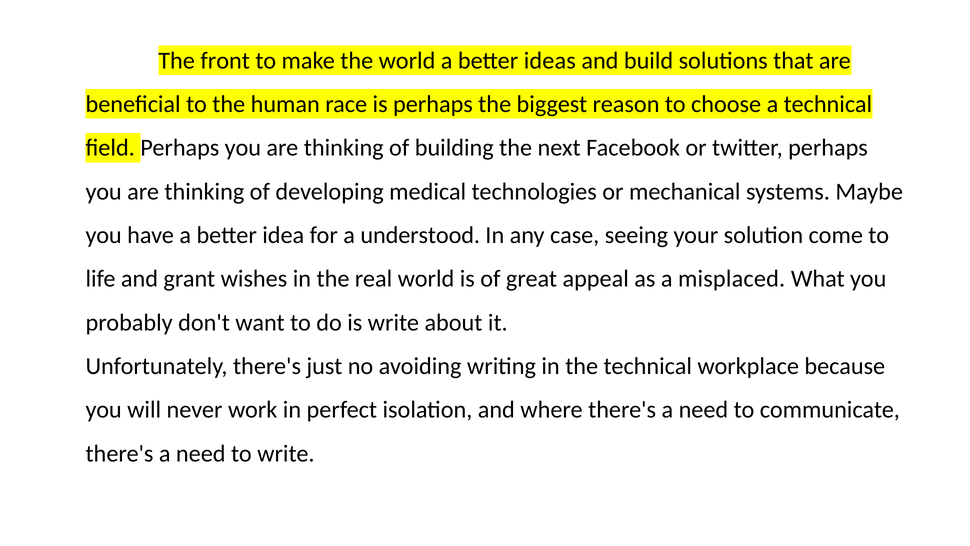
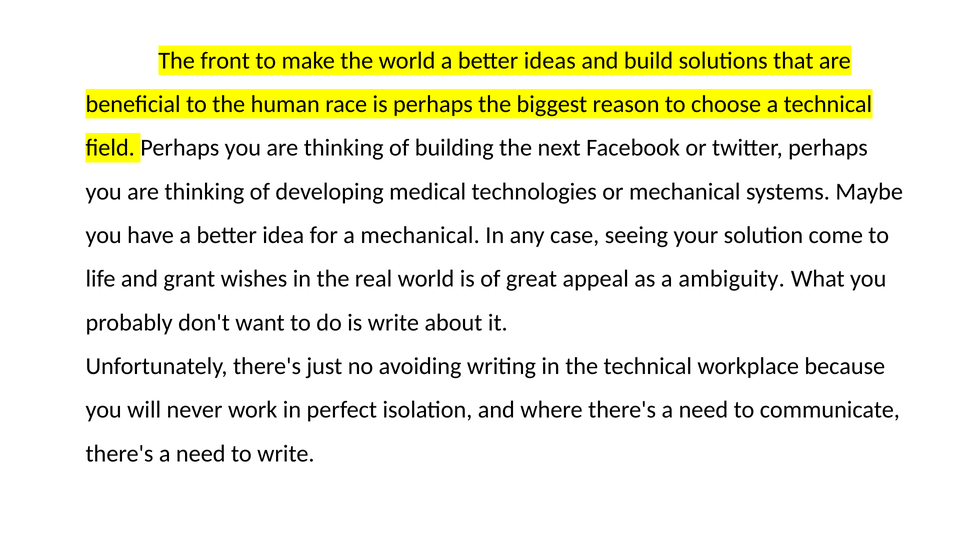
a understood: understood -> mechanical
misplaced: misplaced -> ambiguity
